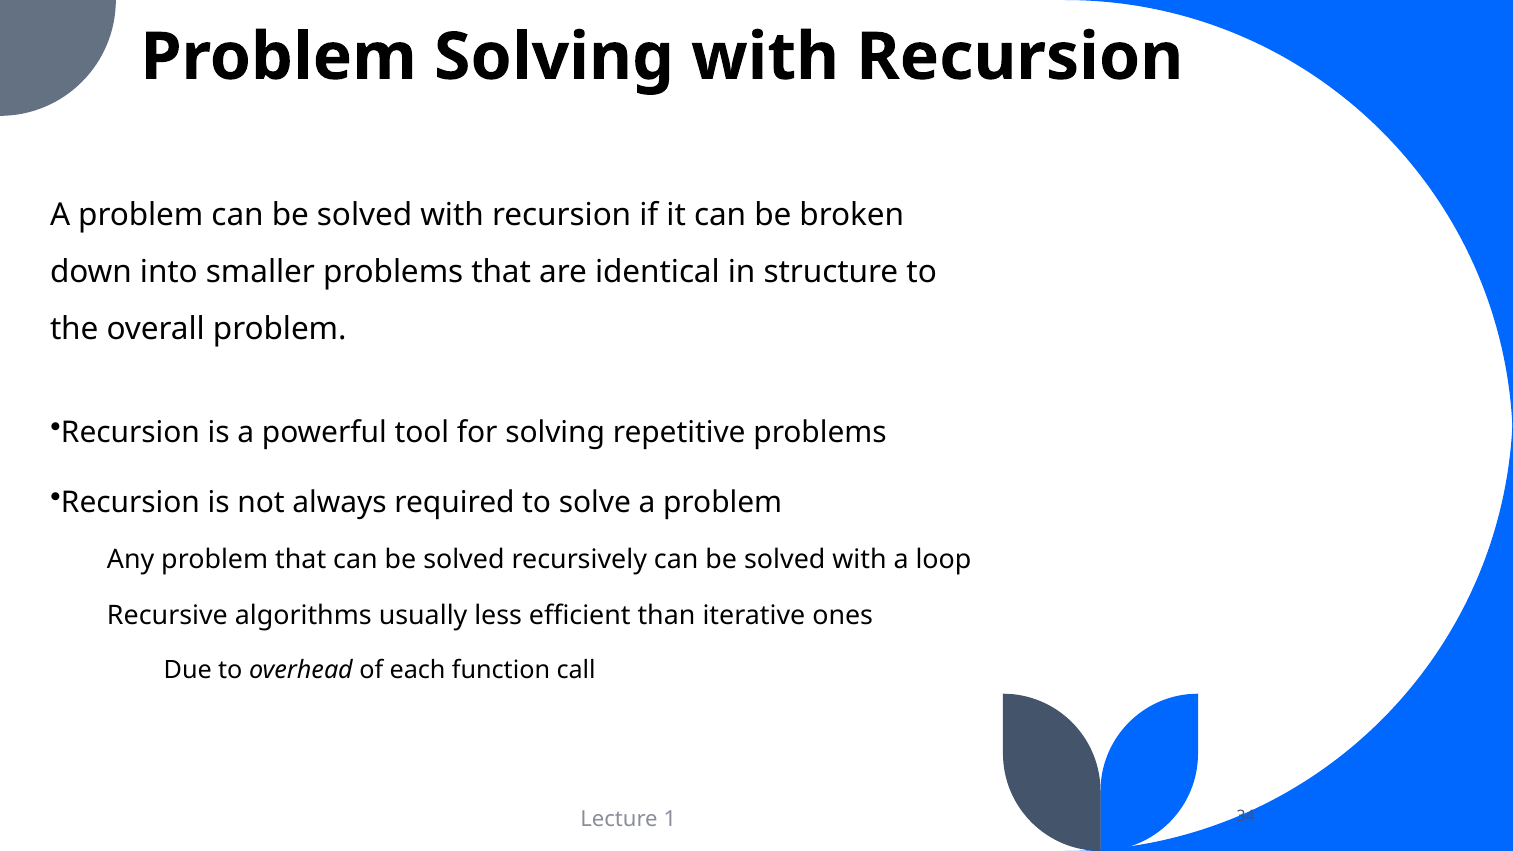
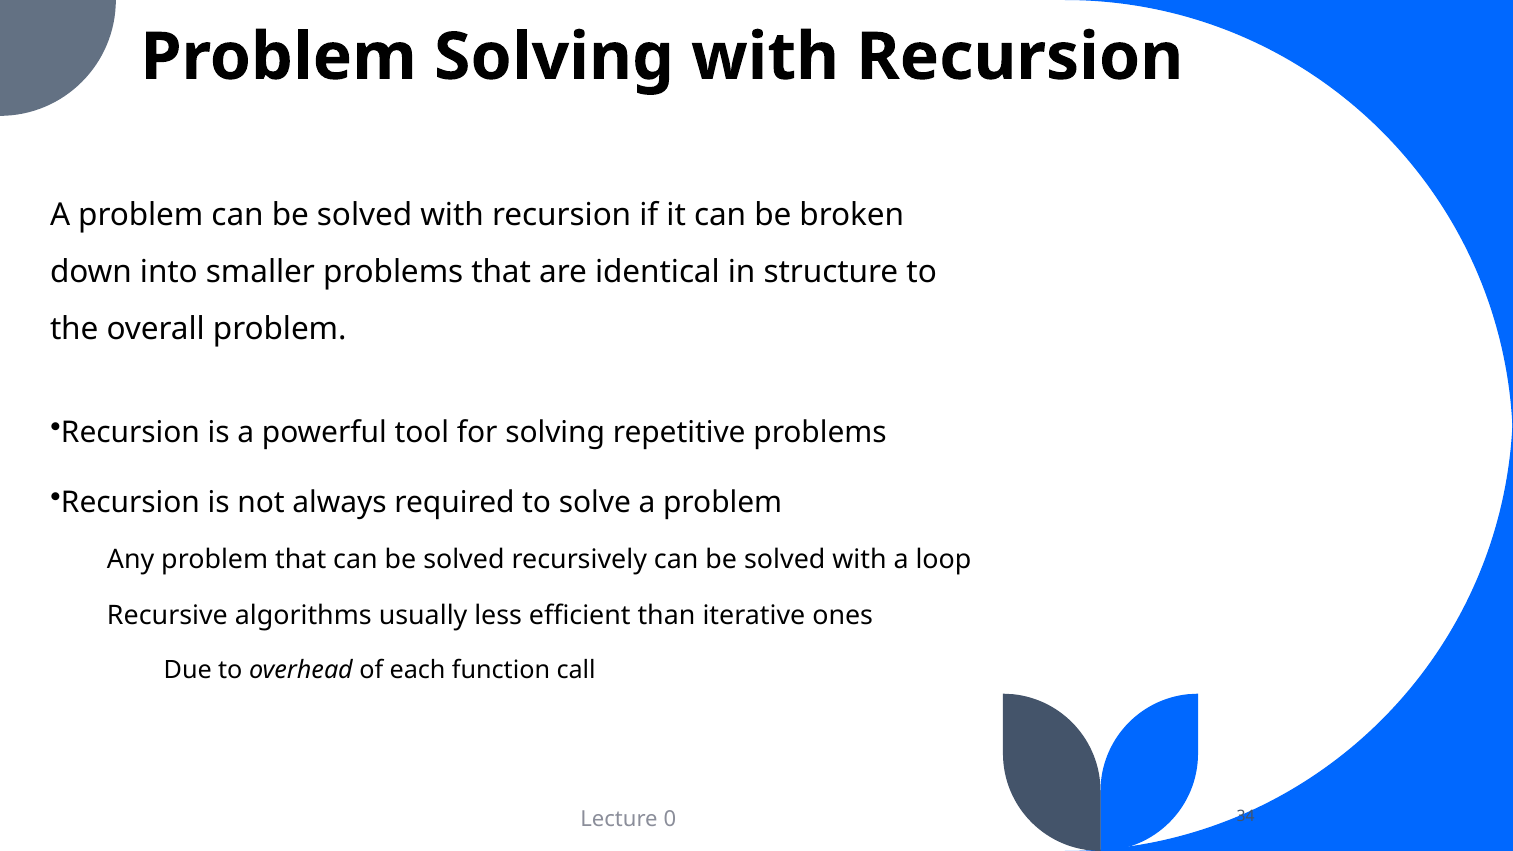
1: 1 -> 0
